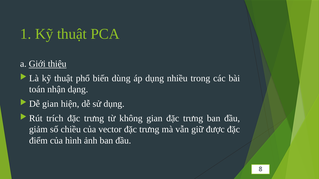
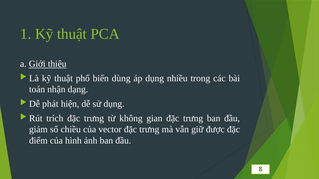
Dễ gian: gian -> phát
